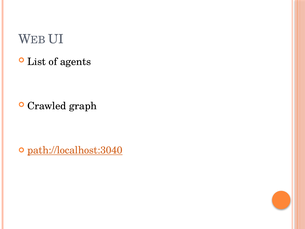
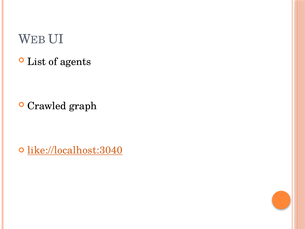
path://localhost:3040: path://localhost:3040 -> like://localhost:3040
